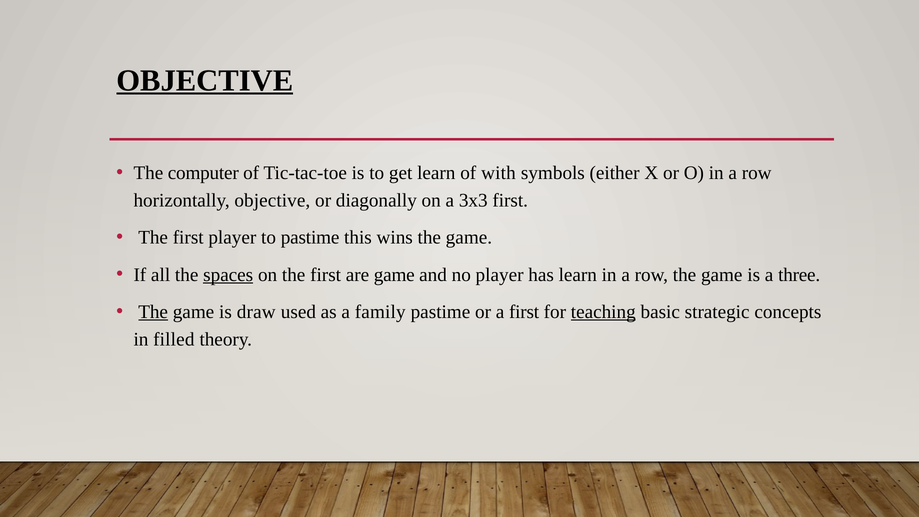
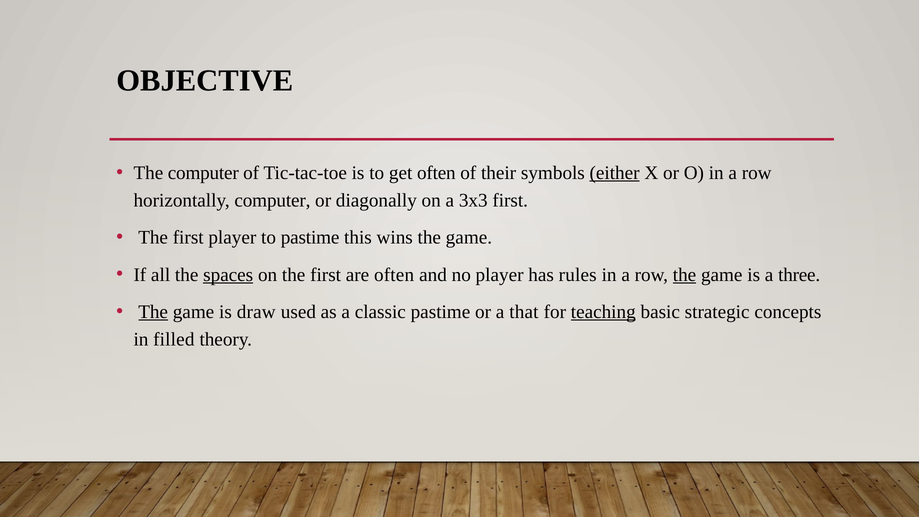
OBJECTIVE at (205, 80) underline: present -> none
get learn: learn -> often
with: with -> their
either underline: none -> present
horizontally objective: objective -> computer
are game: game -> often
has learn: learn -> rules
the at (685, 275) underline: none -> present
family: family -> classic
a first: first -> that
